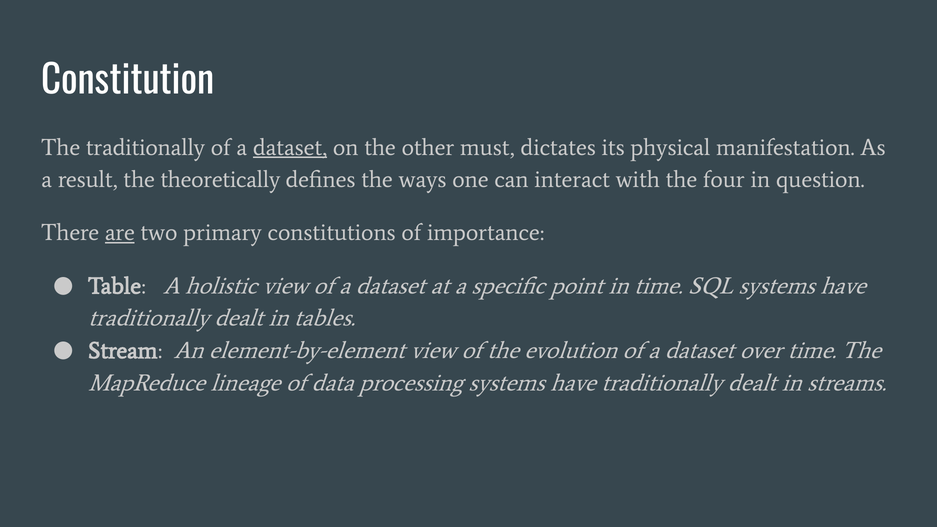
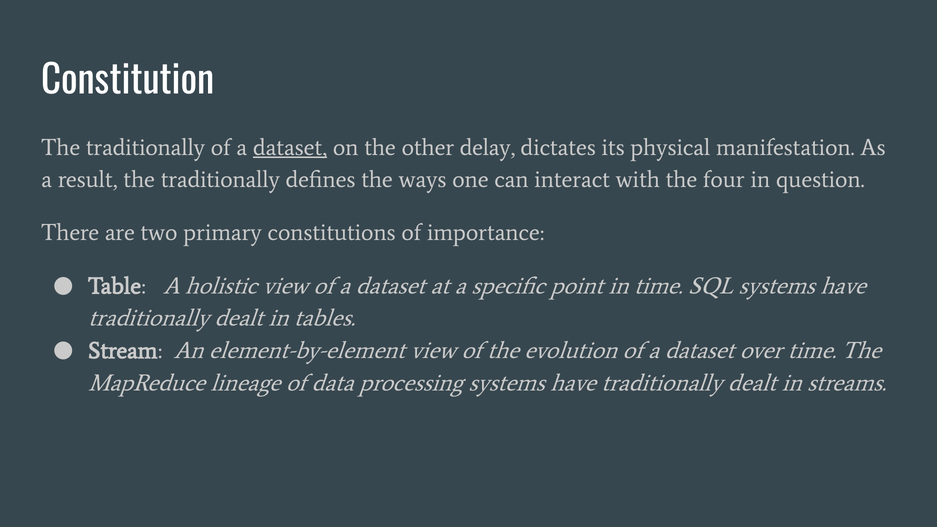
must: must -> delay
result the theoretically: theoretically -> traditionally
are underline: present -> none
